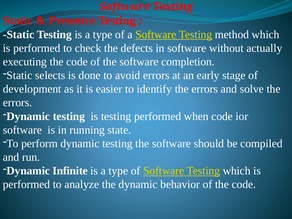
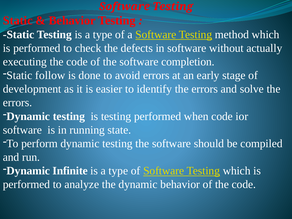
Presence at (72, 20): Presence -> Behavior
selects: selects -> follow
